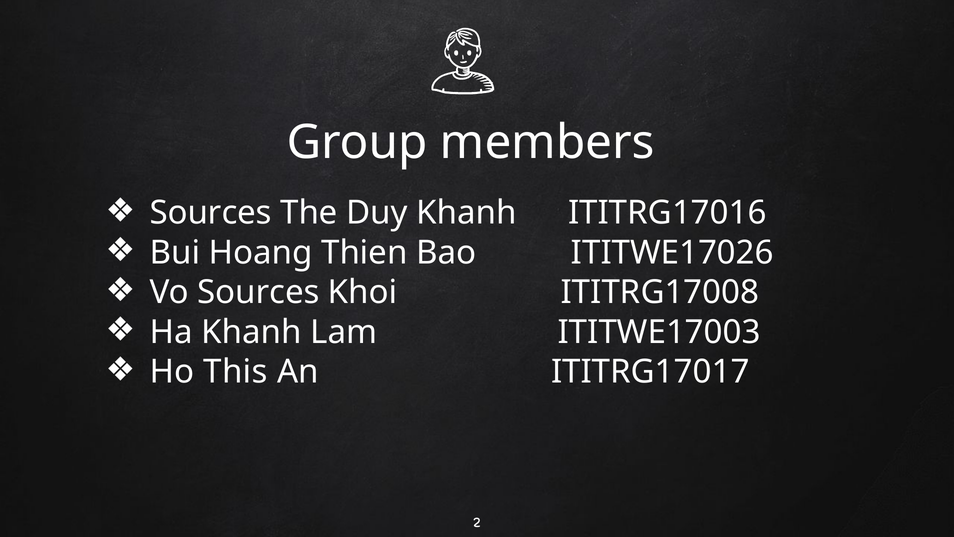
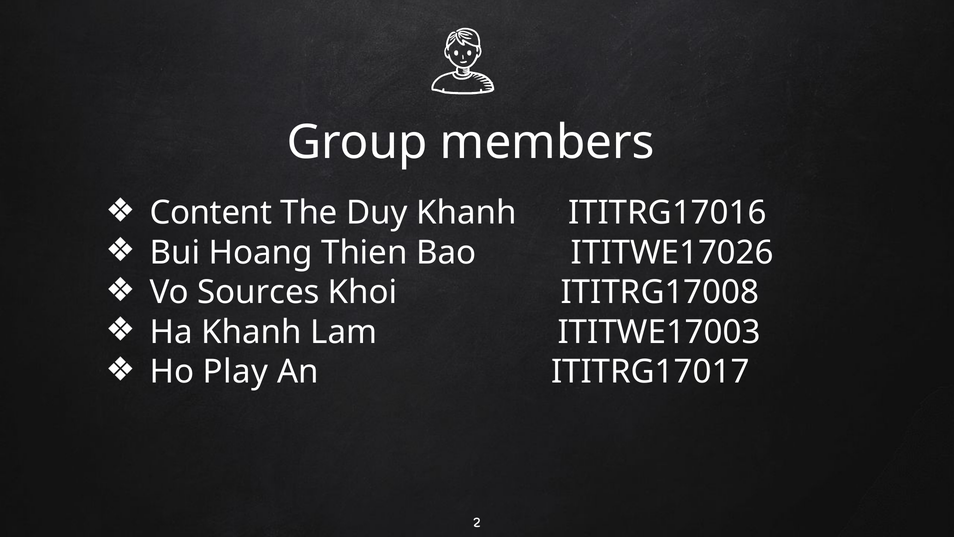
Sources at (211, 213): Sources -> Content
This: This -> Play
